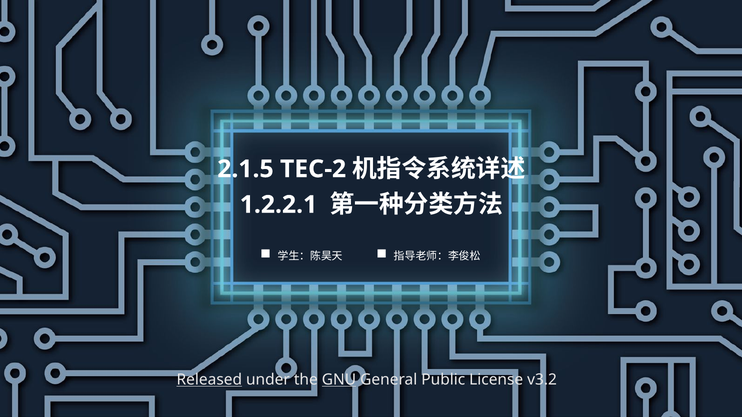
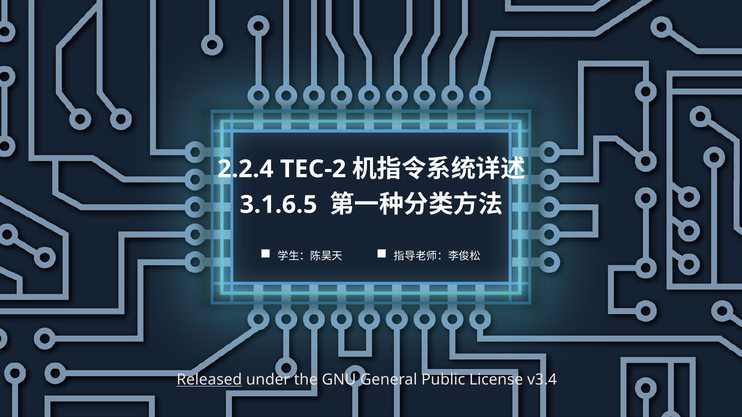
2.1.5: 2.1.5 -> 2.2.4
1.2.2.1: 1.2.2.1 -> 3.1.6.5
GNU underline: present -> none
v3.2: v3.2 -> v3.4
